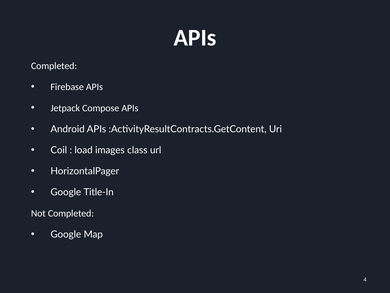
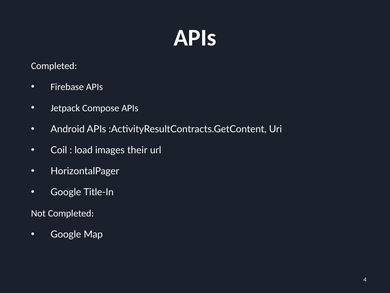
class: class -> their
